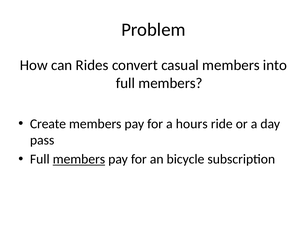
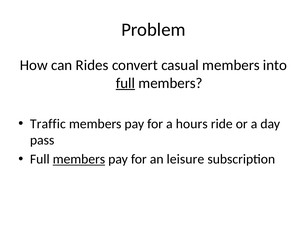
full at (125, 83) underline: none -> present
Create: Create -> Traffic
bicycle: bicycle -> leisure
